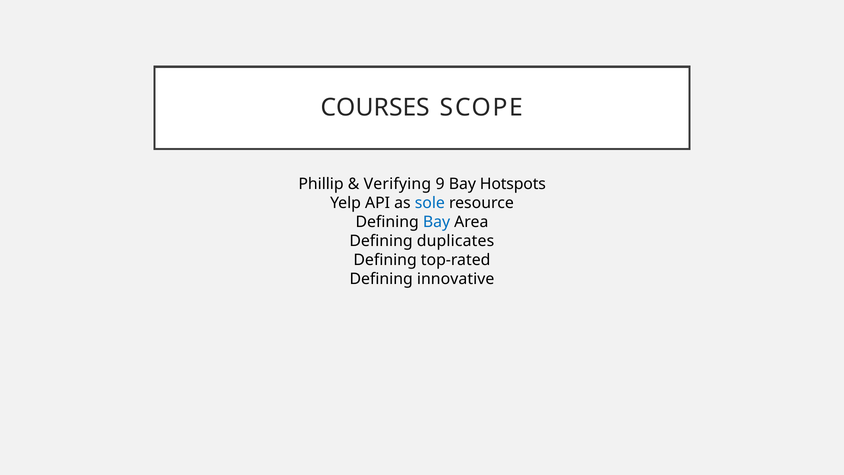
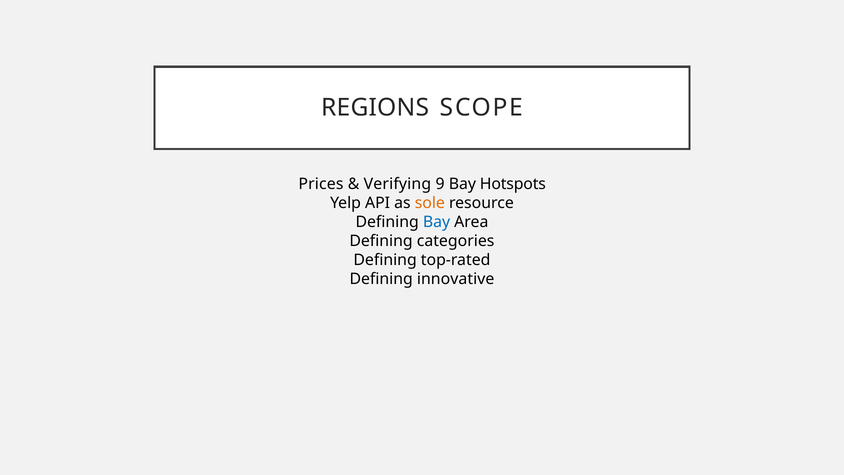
COURSES: COURSES -> REGIONS
Phillip: Phillip -> Prices
sole colour: blue -> orange
duplicates: duplicates -> categories
